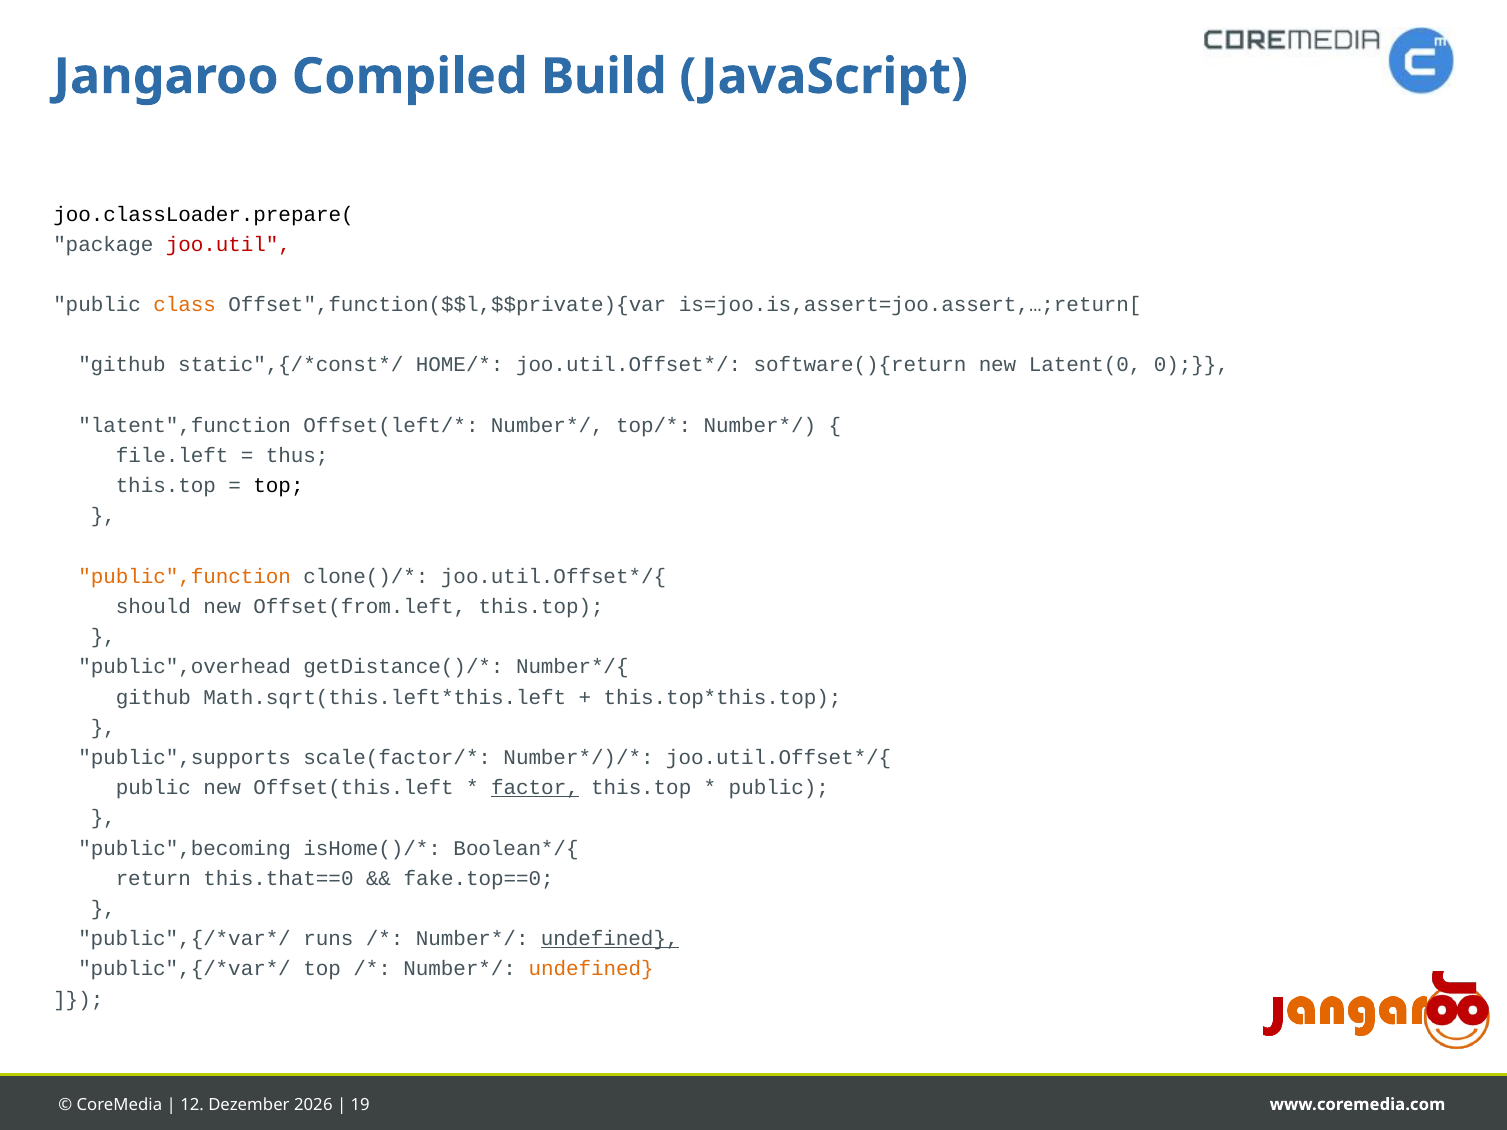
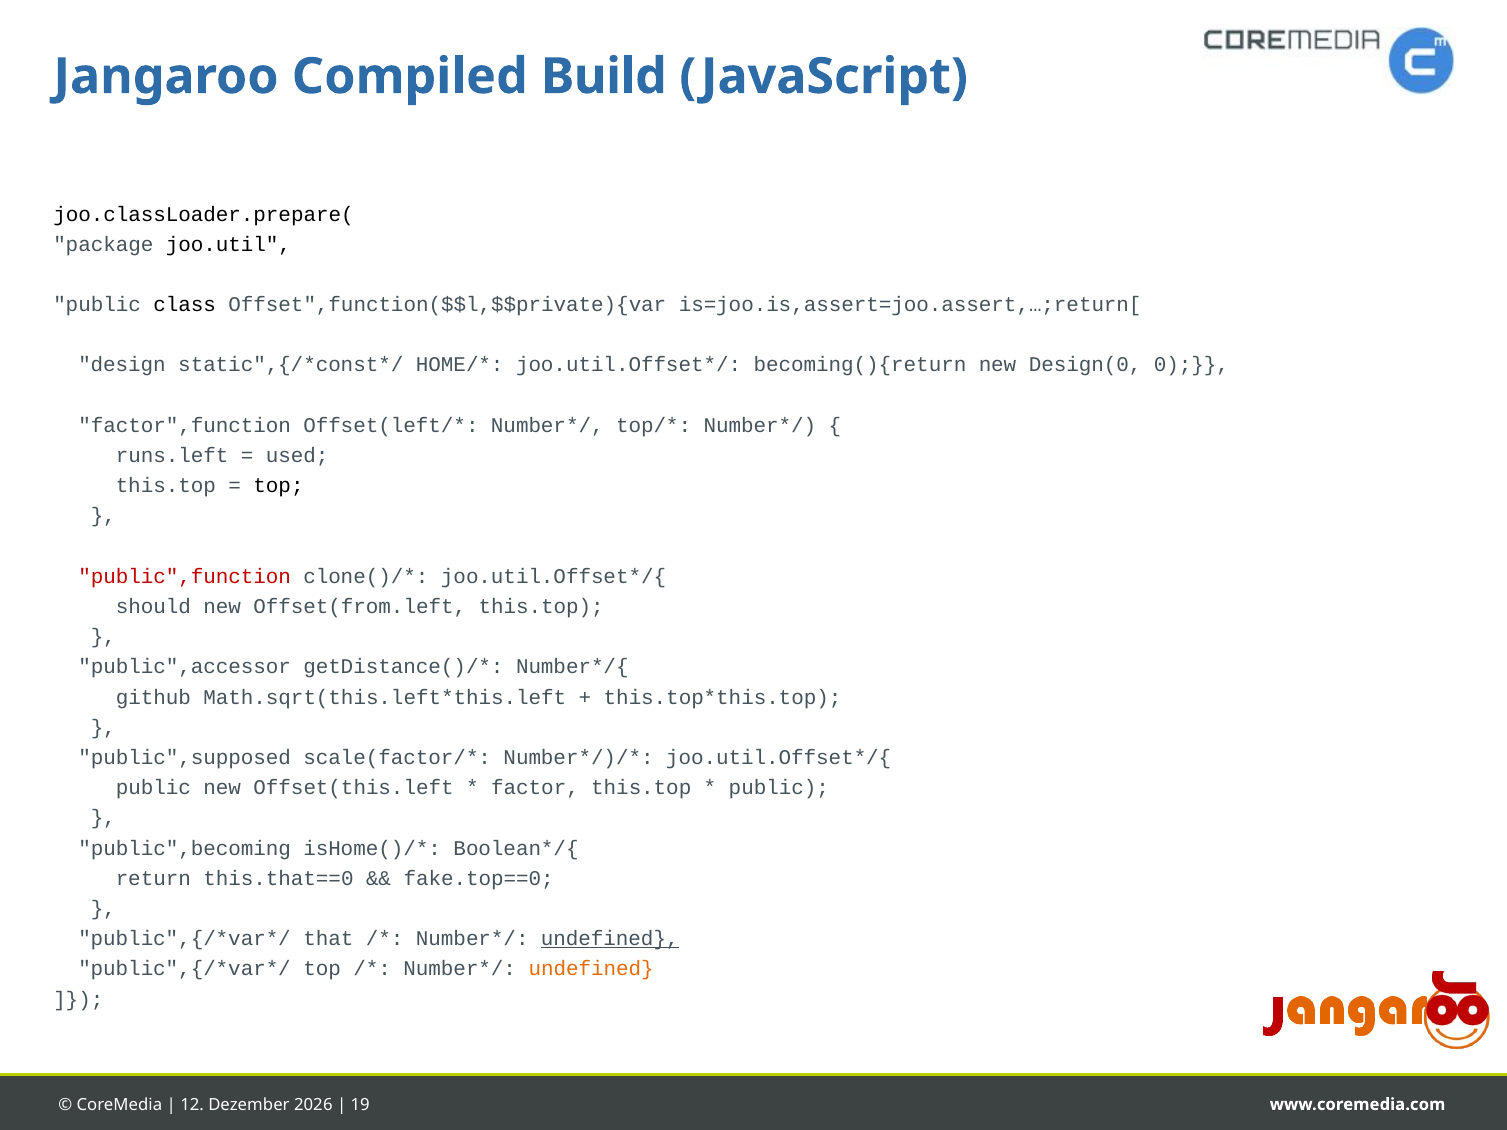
joo.util colour: red -> black
class colour: orange -> black
github at (122, 365): github -> design
software(){return: software(){return -> becoming(){return
Latent(0: Latent(0 -> Design(0
latent",function: latent",function -> factor",function
file.left: file.left -> runs.left
thus: thus -> used
public",function colour: orange -> red
public",overhead: public",overhead -> public",accessor
public",supports: public",supports -> public",supposed
factor underline: present -> none
runs: runs -> that
